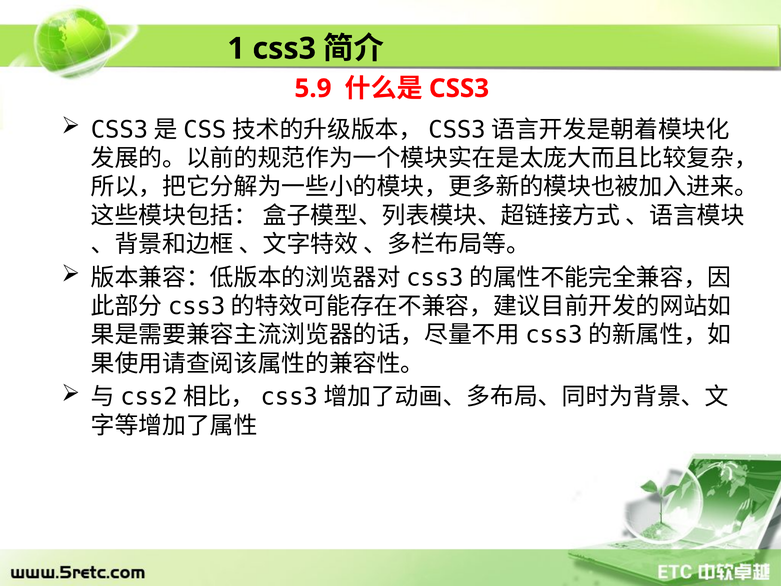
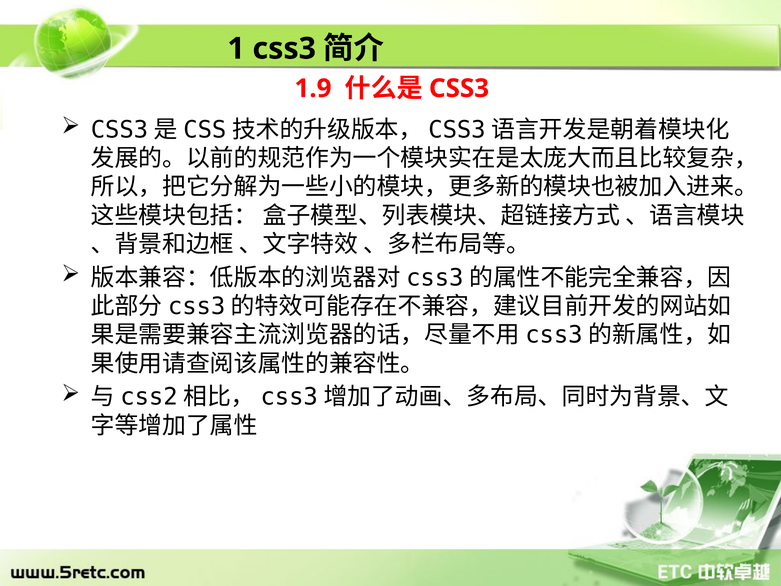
5.9: 5.9 -> 1.9
